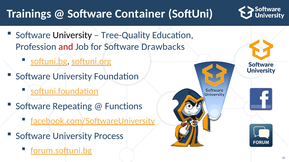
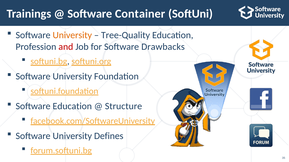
University at (72, 35) colour: black -> orange
Software Repeating: Repeating -> Education
Functions: Functions -> Structure
Process: Process -> Defines
